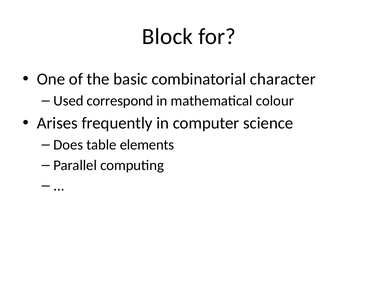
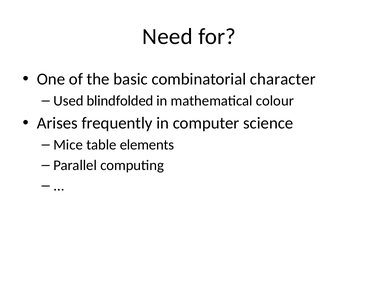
Block: Block -> Need
correspond: correspond -> blindfolded
Does: Does -> Mice
